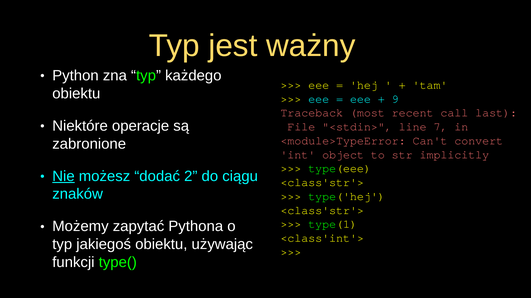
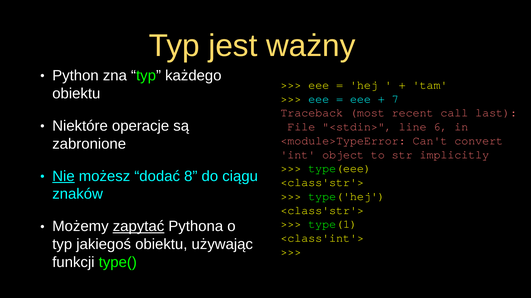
9: 9 -> 7
7: 7 -> 6
2: 2 -> 8
zapytać underline: none -> present
